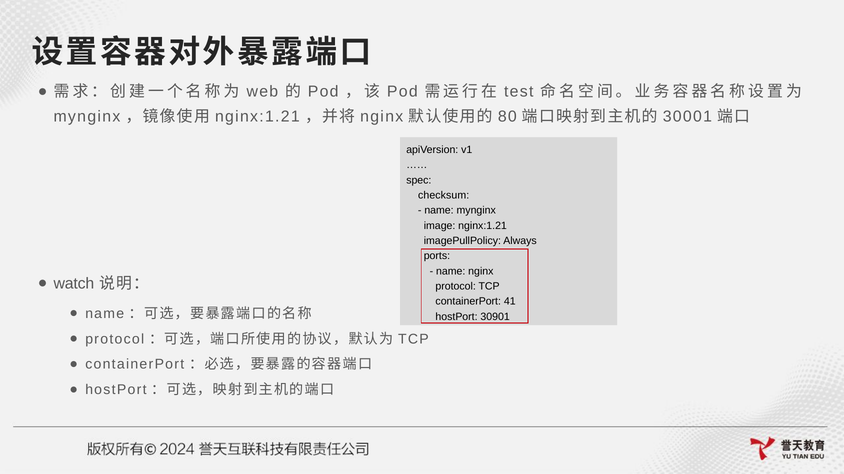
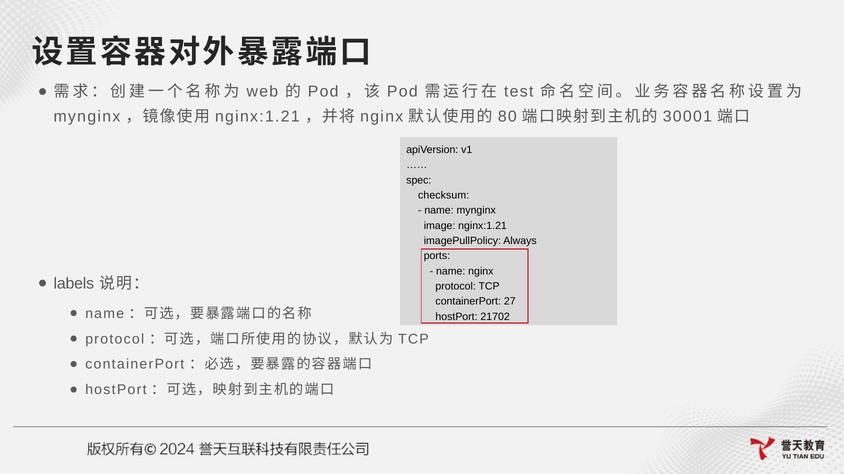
watch: watch -> labels
41: 41 -> 27
30901: 30901 -> 21702
